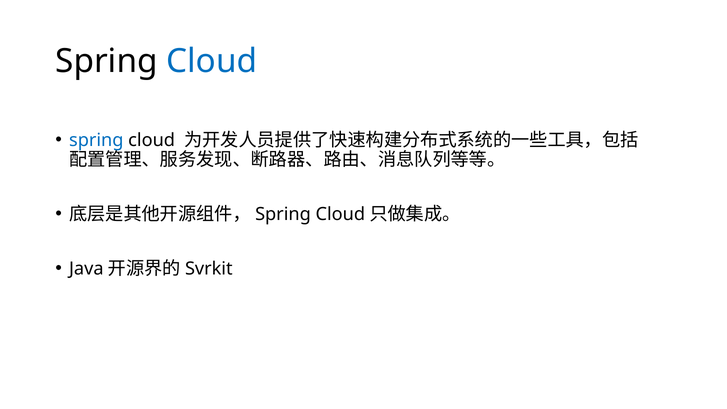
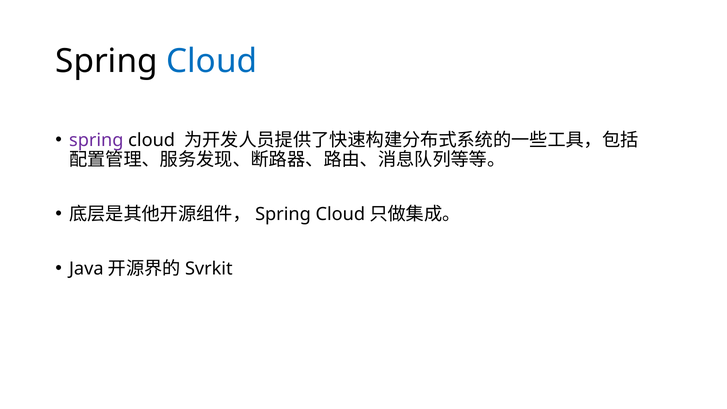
spring at (96, 140) colour: blue -> purple
